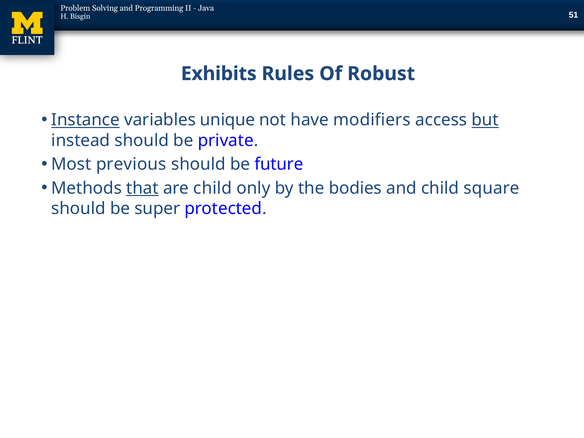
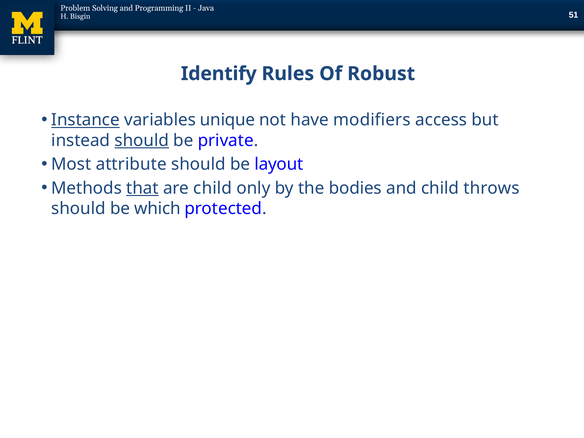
Exhibits: Exhibits -> Identify
but underline: present -> none
should at (142, 140) underline: none -> present
previous: previous -> attribute
future: future -> layout
square: square -> throws
super: super -> which
